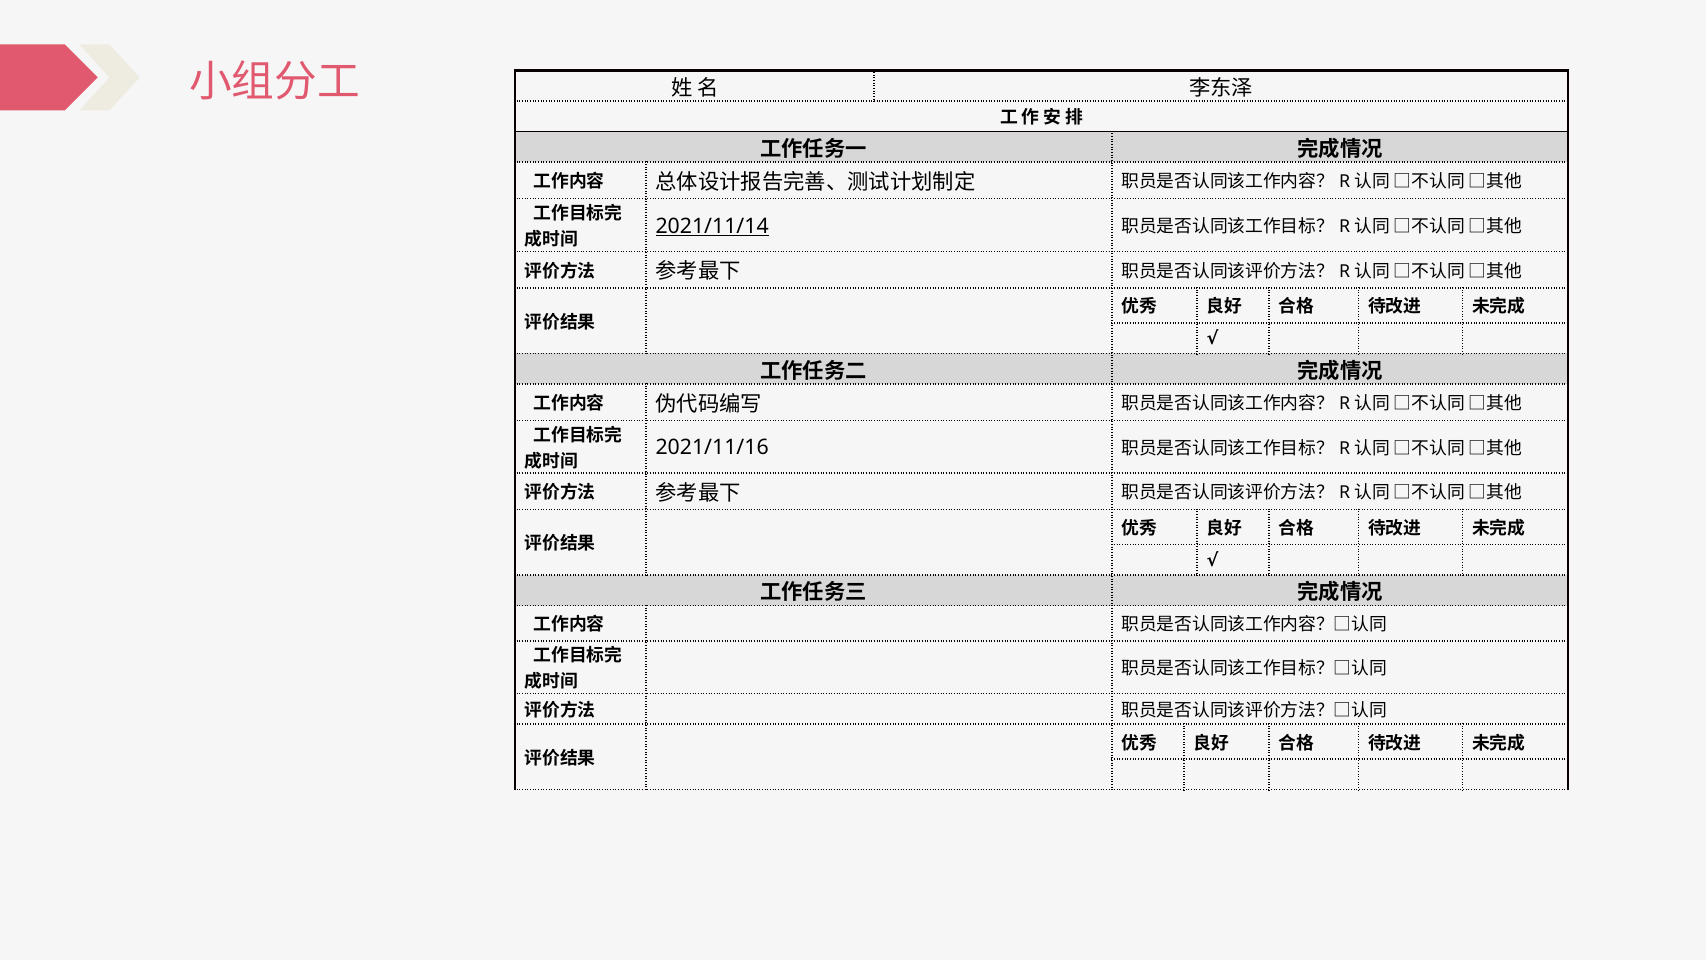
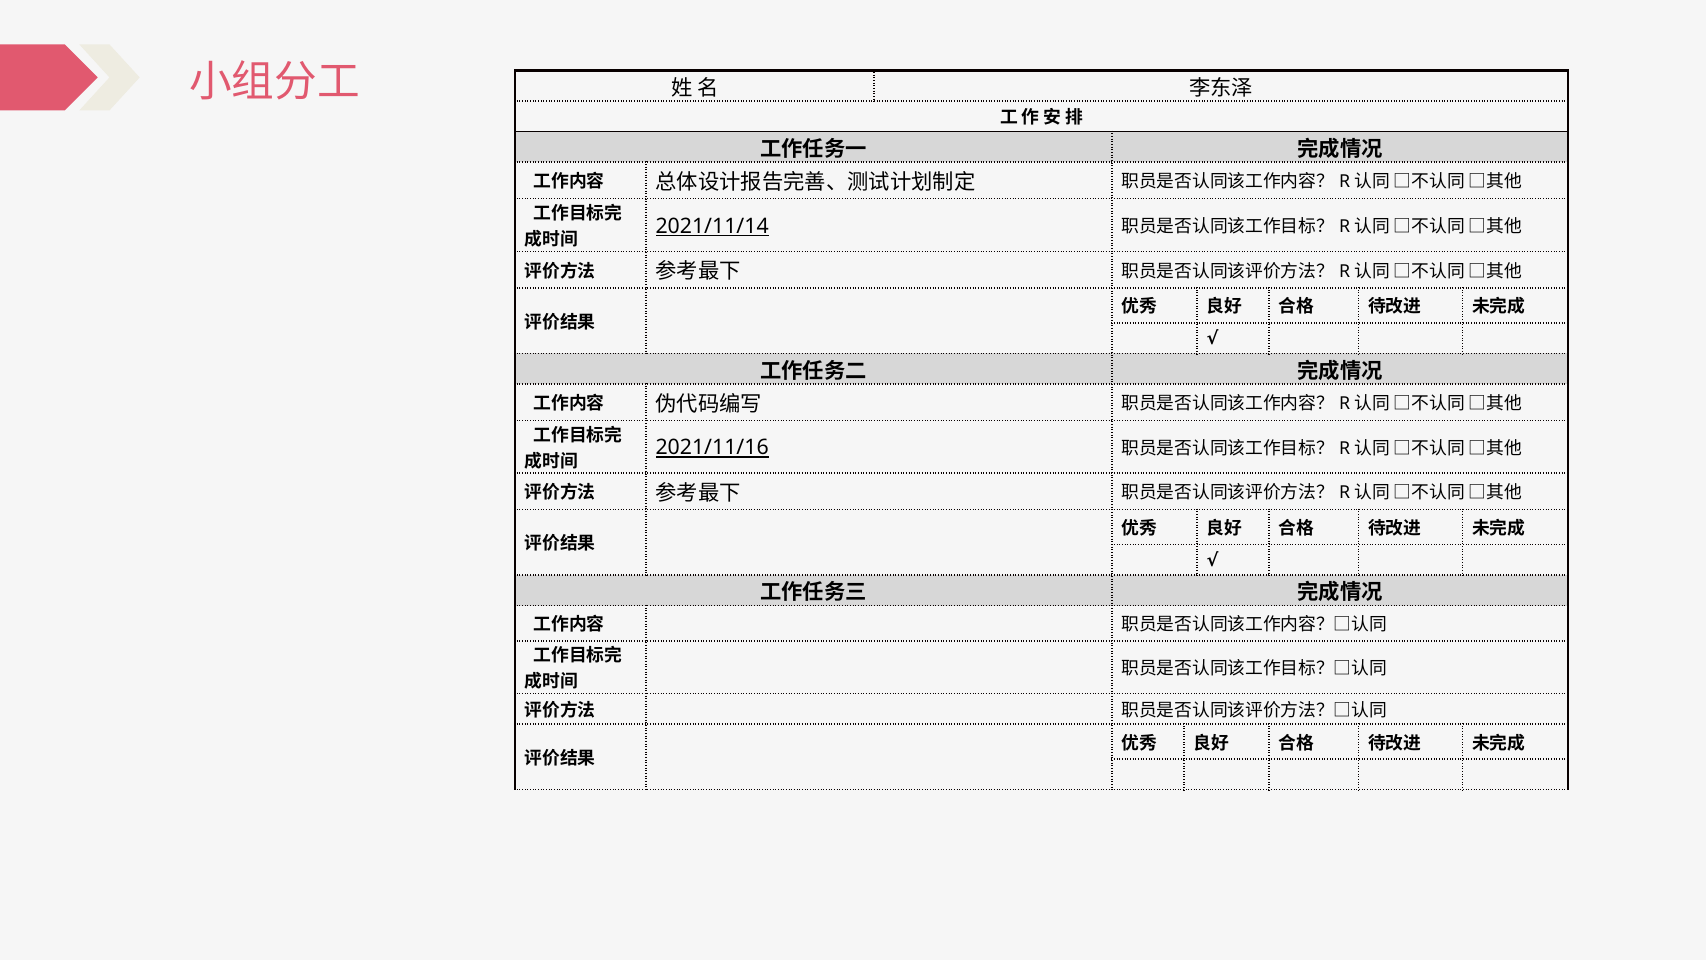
2021/11/16 underline: none -> present
